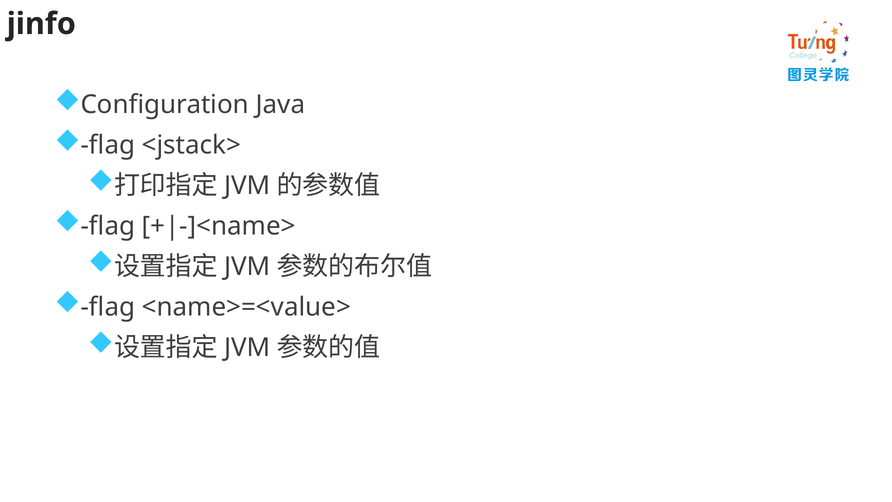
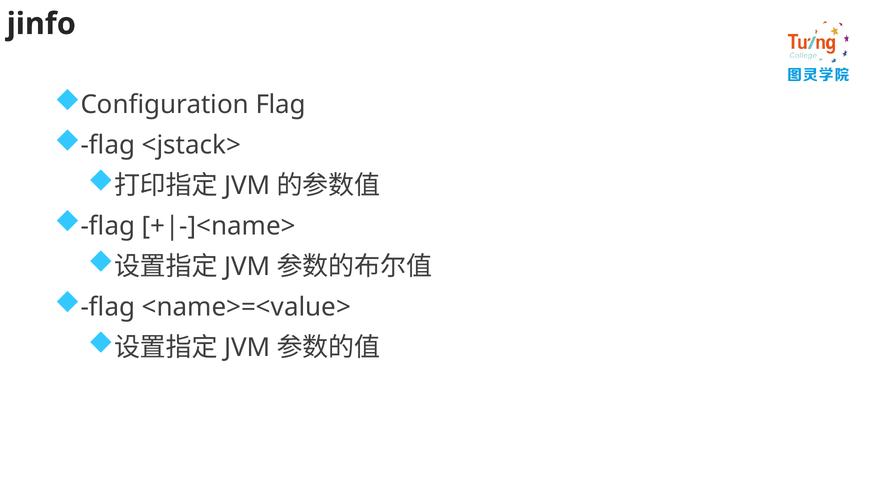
Configuration Java: Java -> Flag
